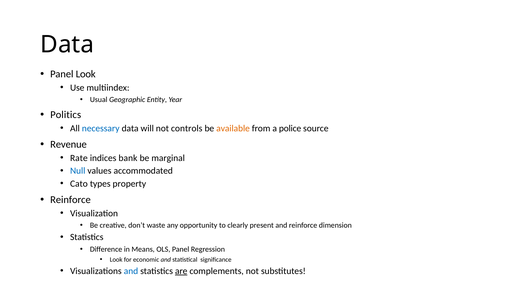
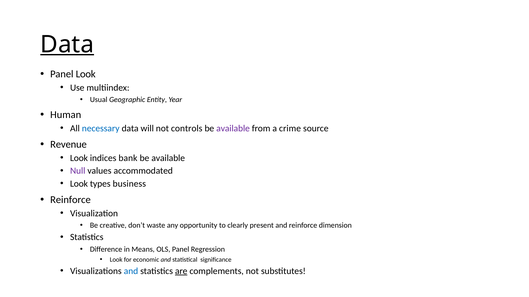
Data at (67, 44) underline: none -> present
Politics: Politics -> Human
available at (233, 129) colour: orange -> purple
police: police -> crime
Rate at (79, 158): Rate -> Look
marginal at (168, 158): marginal -> available
Null colour: blue -> purple
Cato at (79, 184): Cato -> Look
property: property -> business
